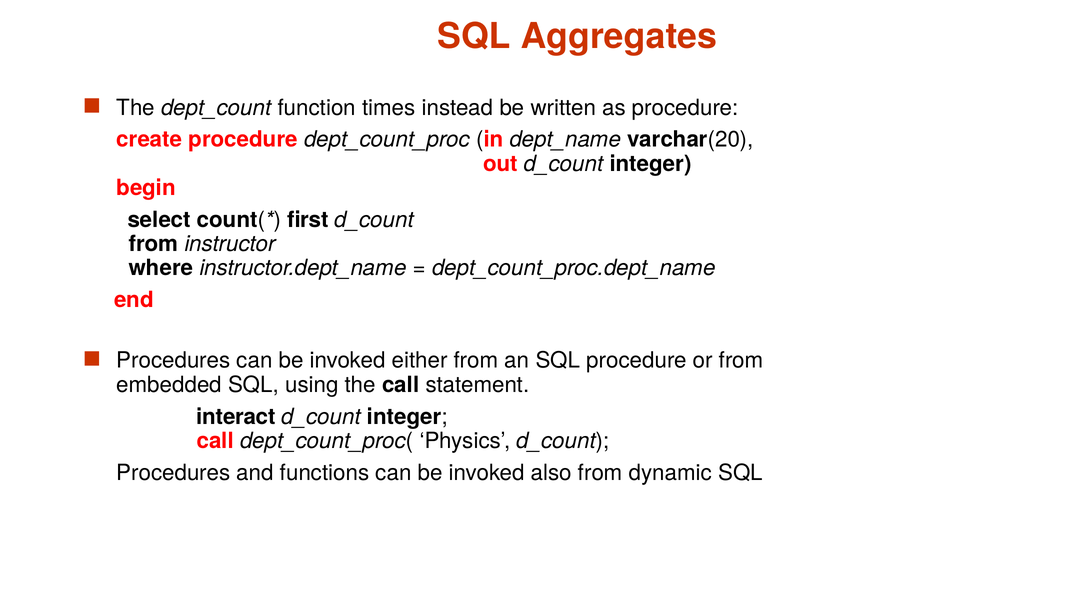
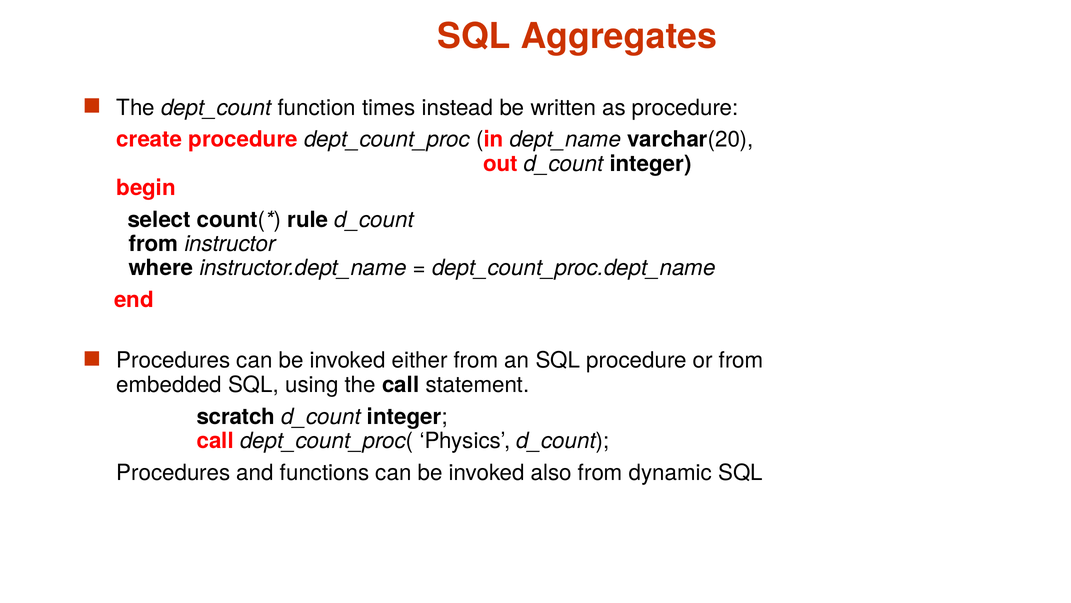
first: first -> rule
interact: interact -> scratch
